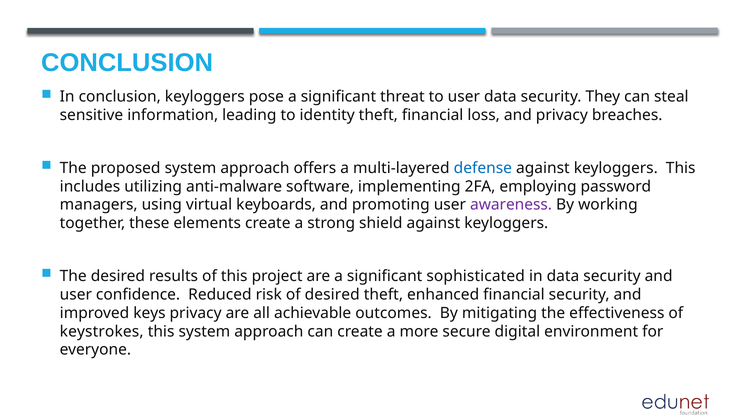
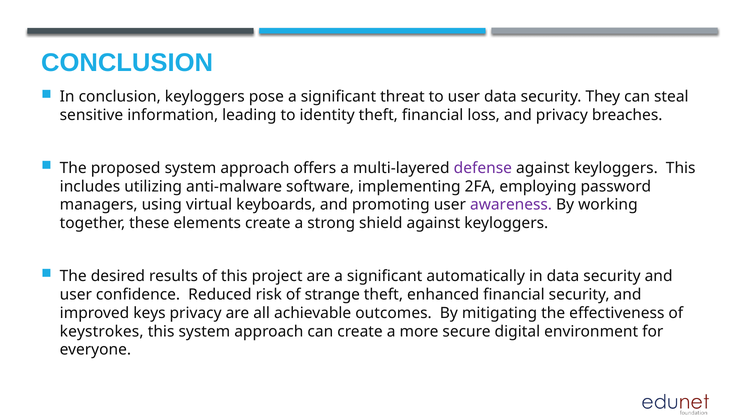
defense colour: blue -> purple
sophisticated: sophisticated -> automatically
of desired: desired -> strange
